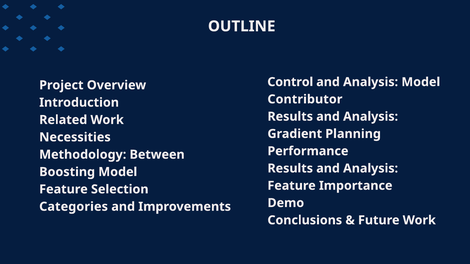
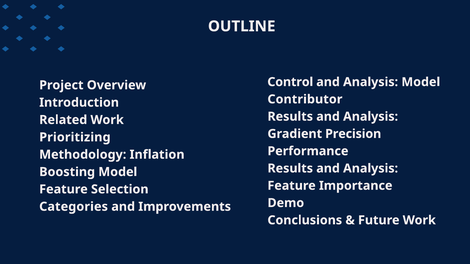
Planning: Planning -> Precision
Necessities: Necessities -> Prioritizing
Between: Between -> Inflation
